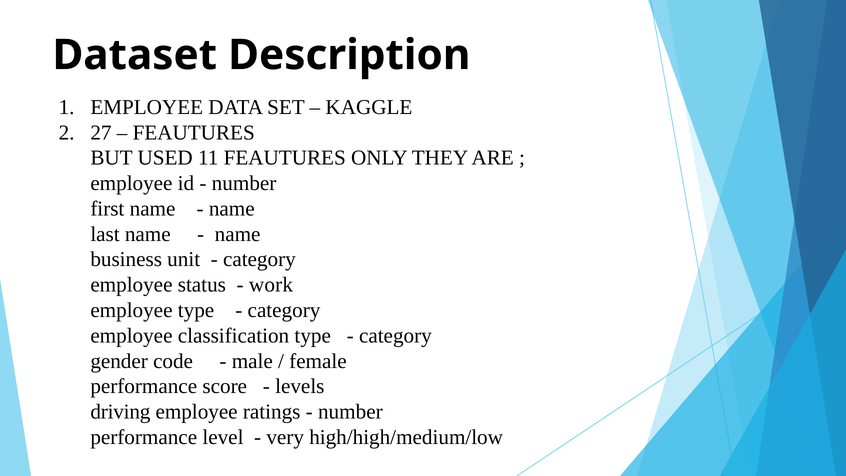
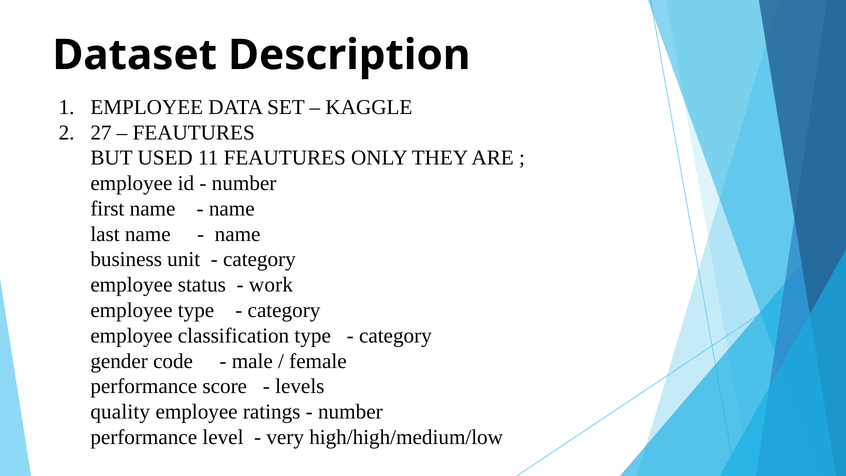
driving: driving -> quality
